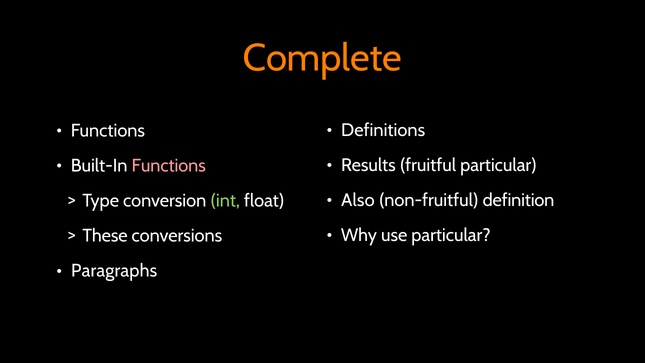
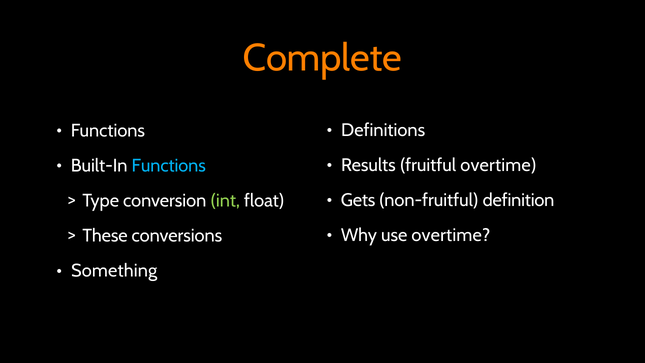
fruitful particular: particular -> overtime
Functions at (169, 166) colour: pink -> light blue
Also: Also -> Gets
use particular: particular -> overtime
Paragraphs: Paragraphs -> Something
